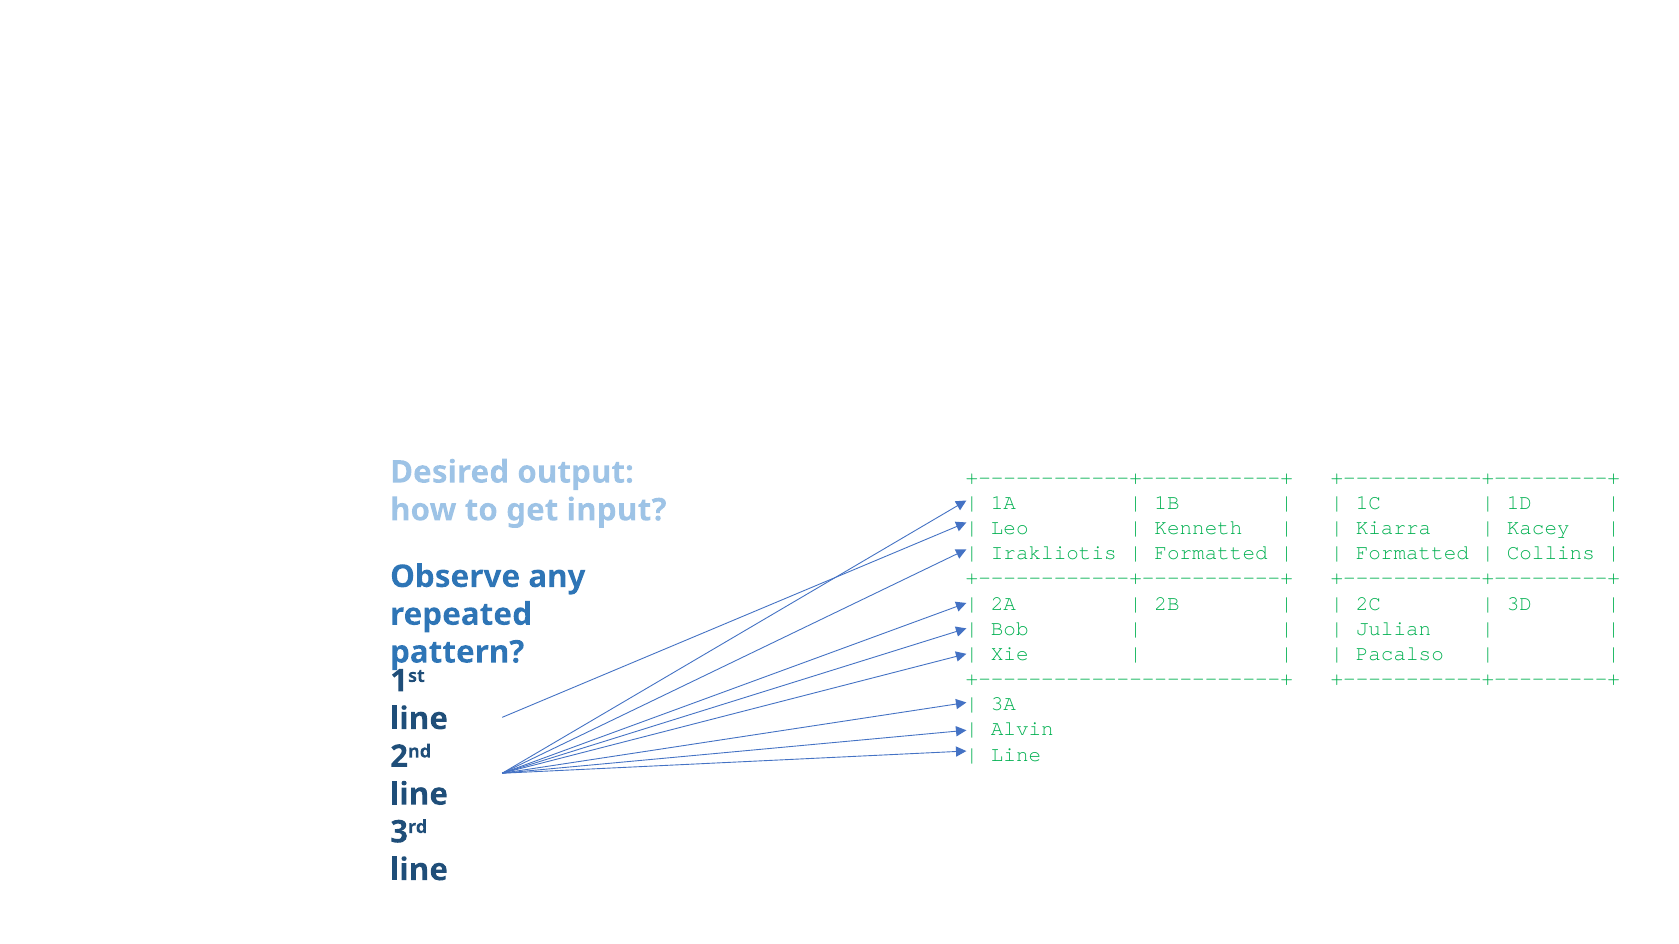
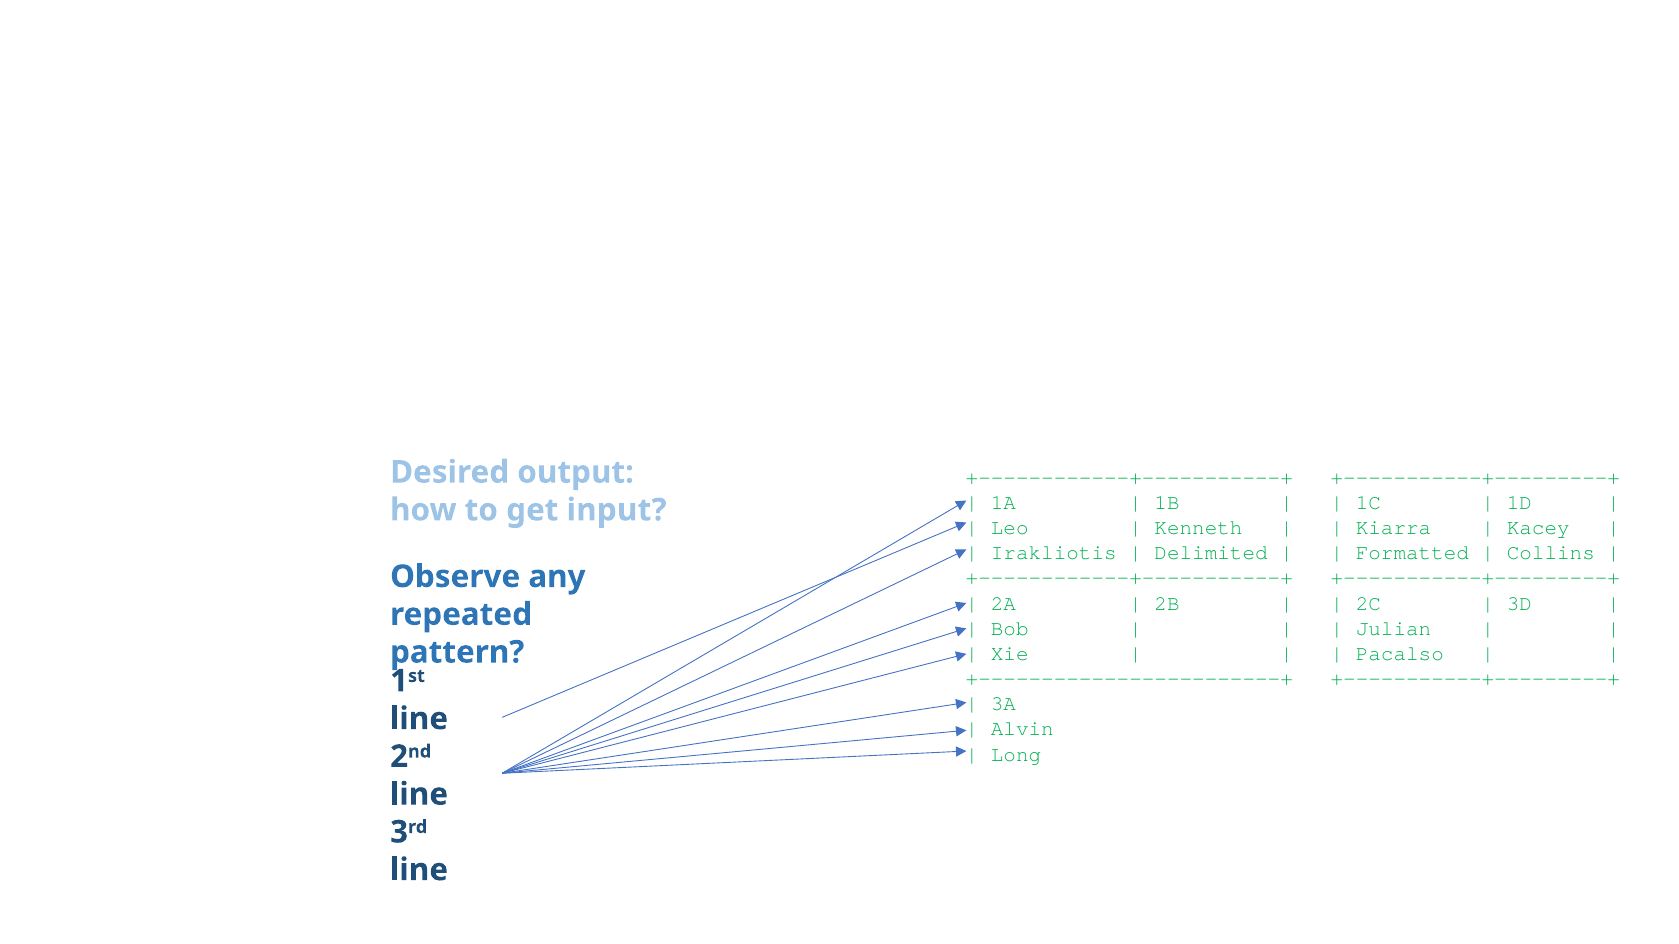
Formatted at (1211, 553): Formatted -> Delimited
Line at (1016, 754): Line -> Long
